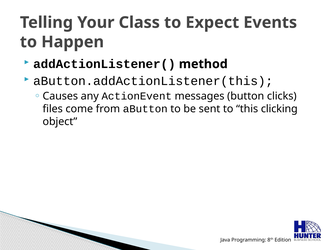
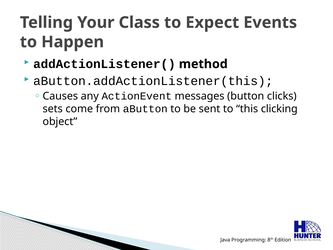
files: files -> sets
